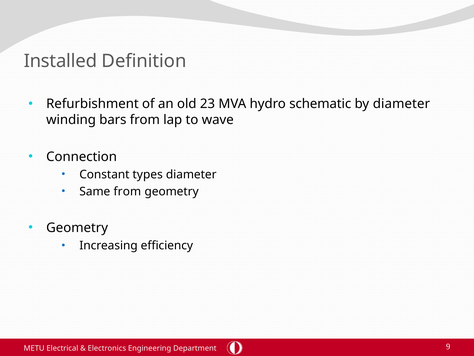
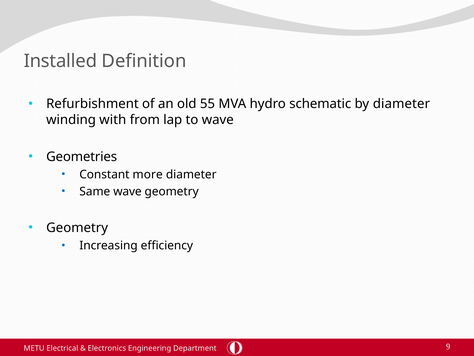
23: 23 -> 55
bars: bars -> with
Connection: Connection -> Geometries
types: types -> more
Same from: from -> wave
